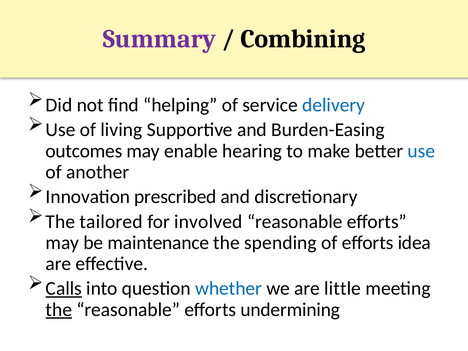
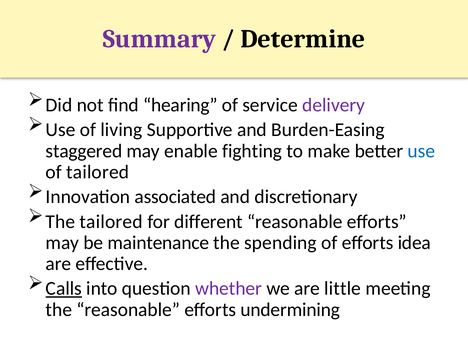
Combining: Combining -> Determine
helping: helping -> hearing
delivery colour: blue -> purple
outcomes: outcomes -> staggered
hearing: hearing -> fighting
of another: another -> tailored
prescribed: prescribed -> associated
involved: involved -> different
whether colour: blue -> purple
the at (59, 310) underline: present -> none
